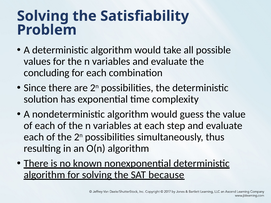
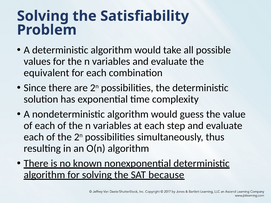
concluding: concluding -> equivalent
